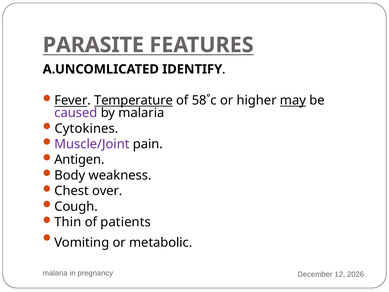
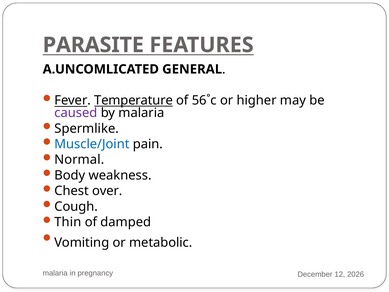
IDENTIFY: IDENTIFY -> GENERAL
58˚c: 58˚c -> 56˚c
may underline: present -> none
Cytokines: Cytokines -> Spermlike
Muscle/Joint colour: purple -> blue
Antigen: Antigen -> Normal
patients: patients -> damped
